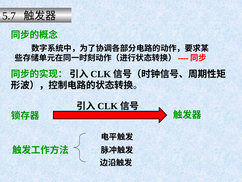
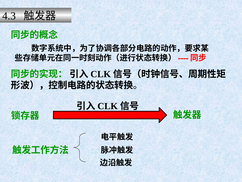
5.7: 5.7 -> 4.3
